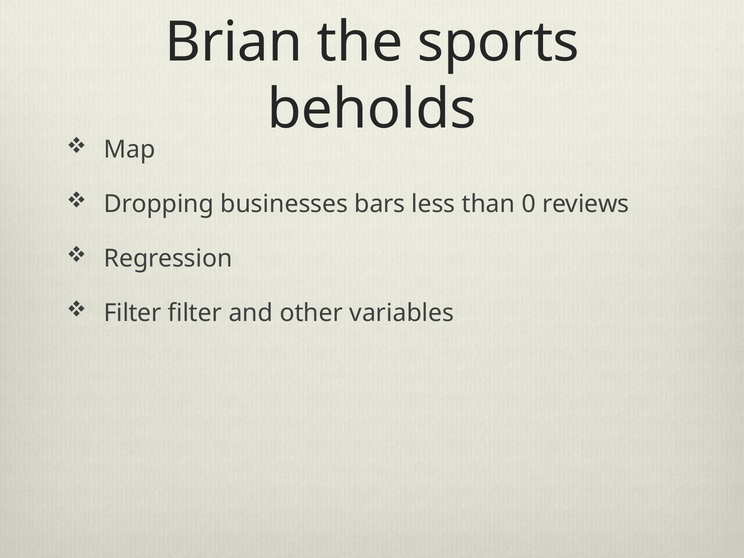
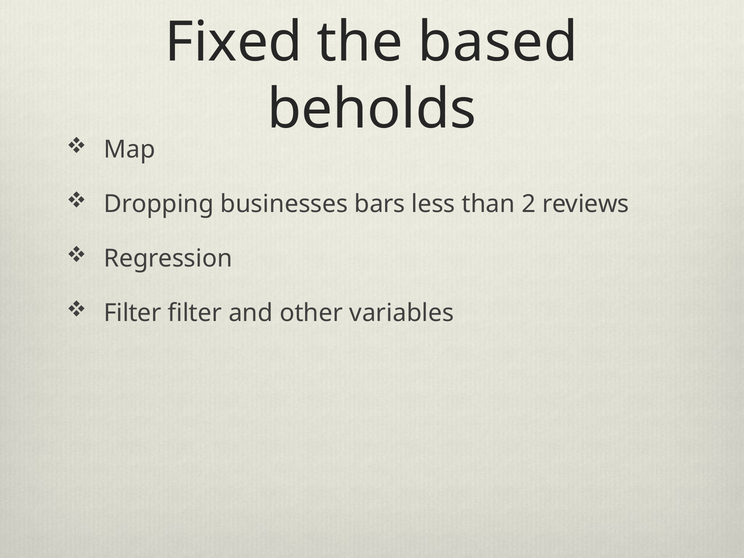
Brian: Brian -> Fixed
sports: sports -> based
0: 0 -> 2
